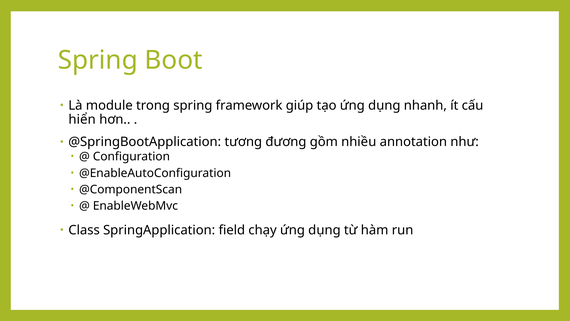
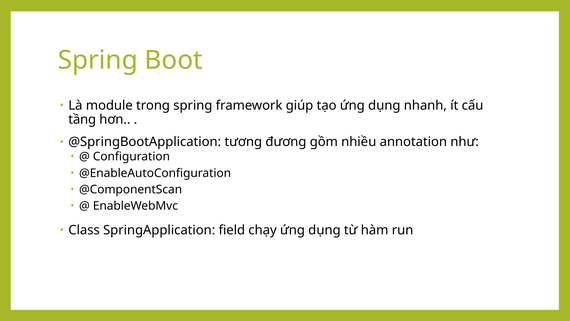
hiển: hiển -> tầng
